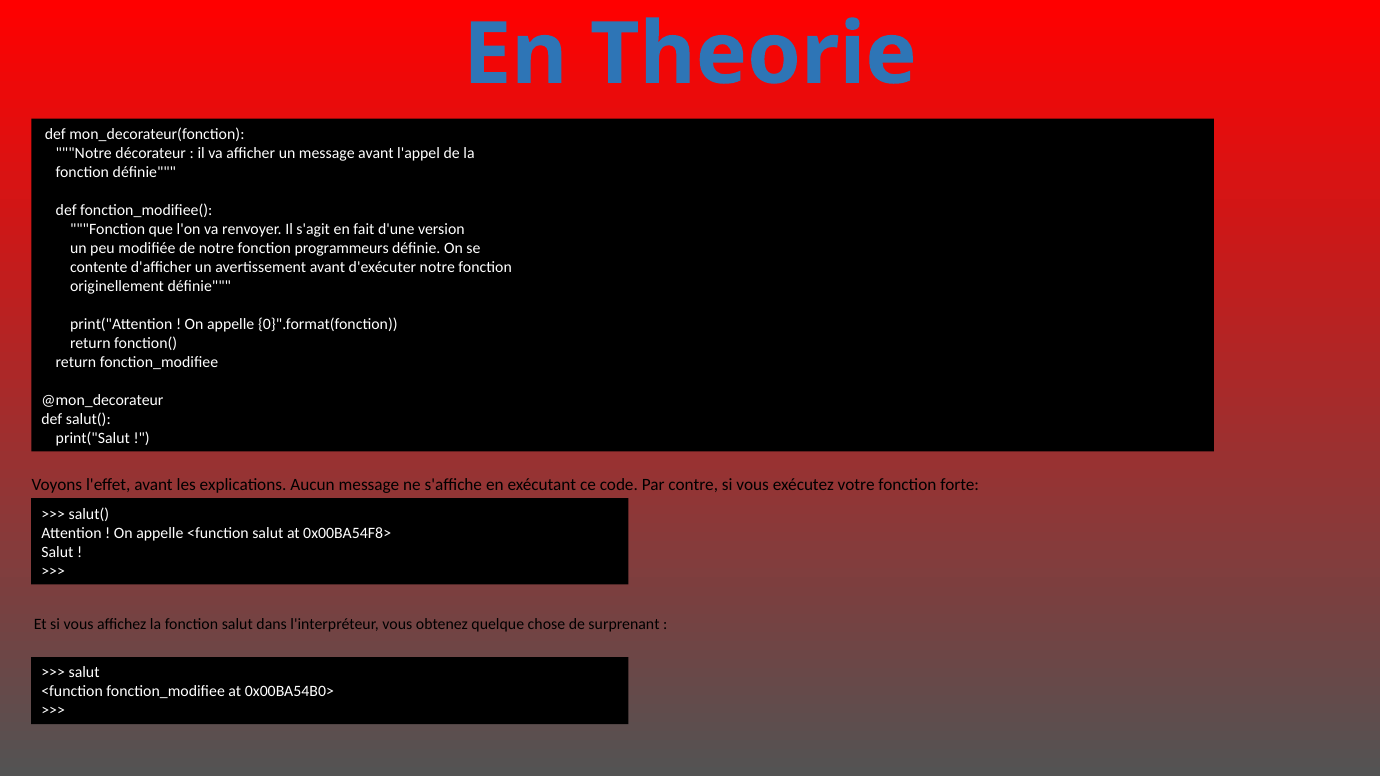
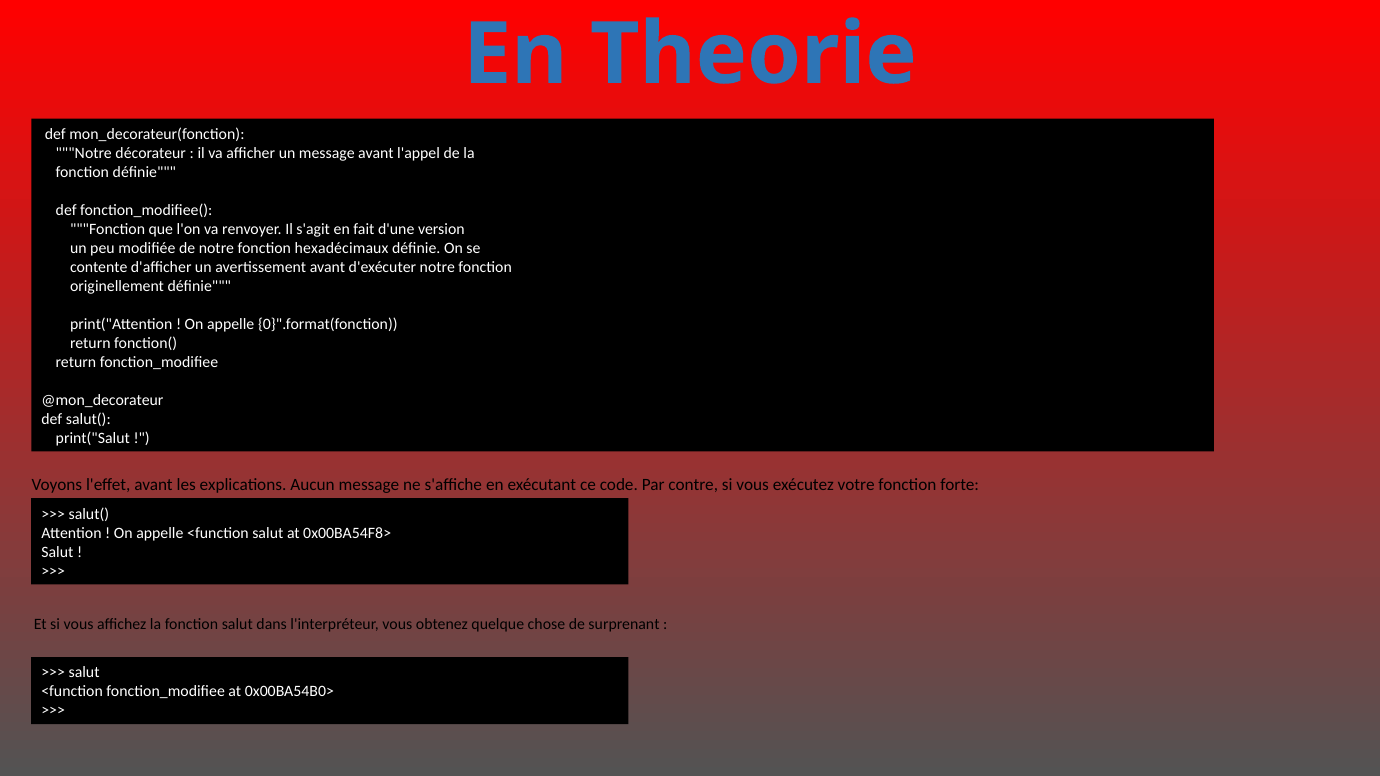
programmeurs: programmeurs -> hexadécimaux
